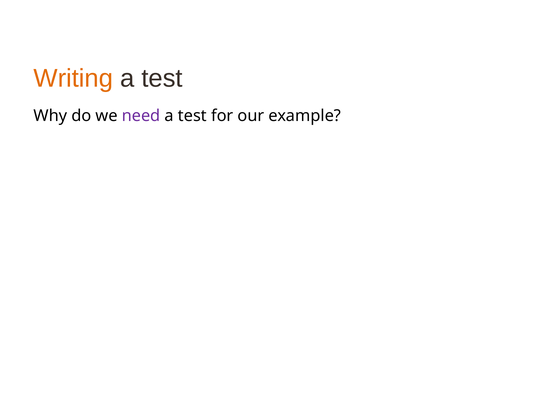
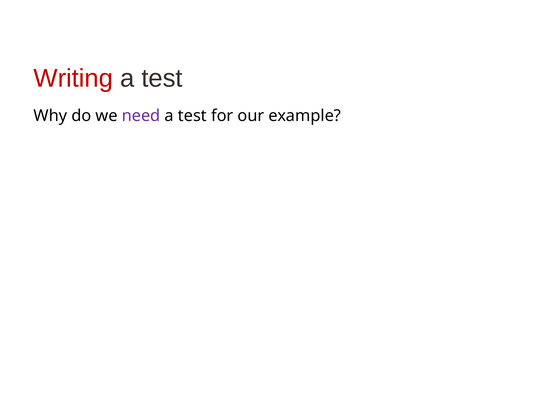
Writing colour: orange -> red
